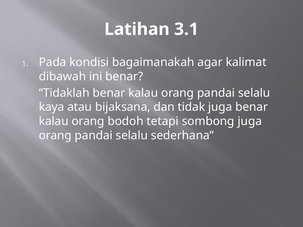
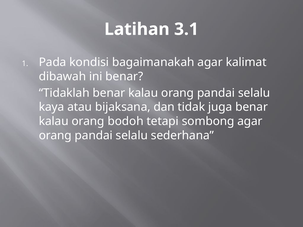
sombong juga: juga -> agar
